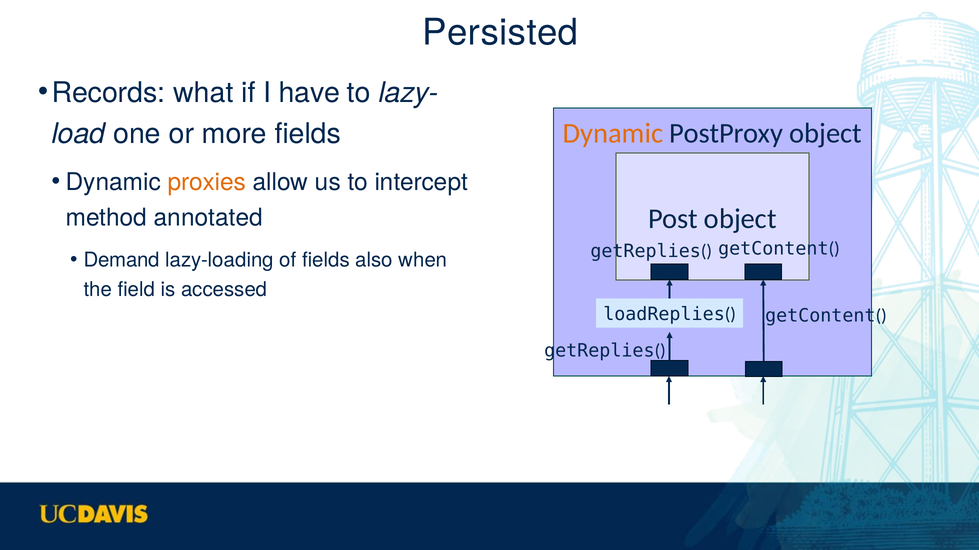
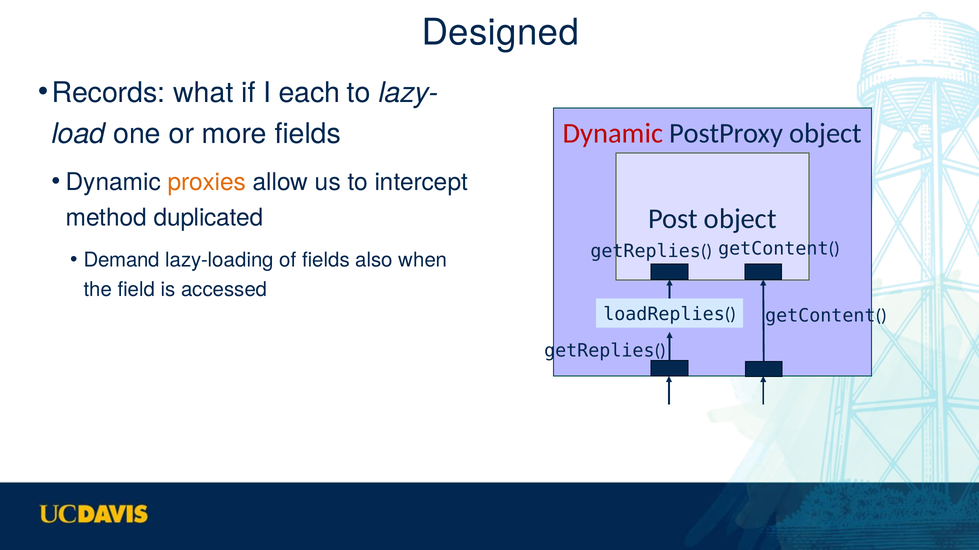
Persisted: Persisted -> Designed
have: have -> each
Dynamic at (613, 133) colour: orange -> red
annotated: annotated -> duplicated
